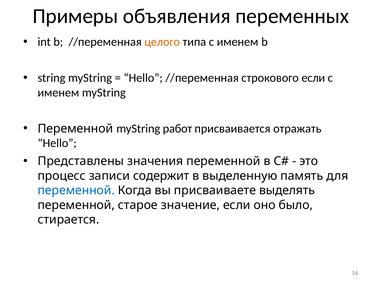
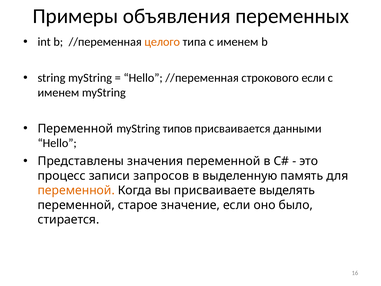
работ: работ -> типов
отражать: отражать -> данными
содержит: содержит -> запросов
переменной at (76, 190) colour: blue -> orange
